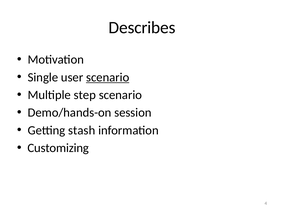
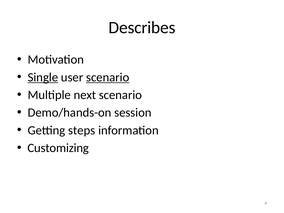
Single underline: none -> present
step: step -> next
stash: stash -> steps
